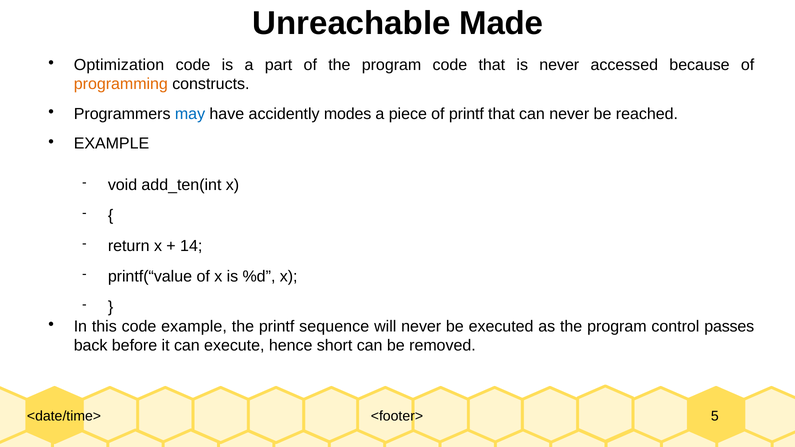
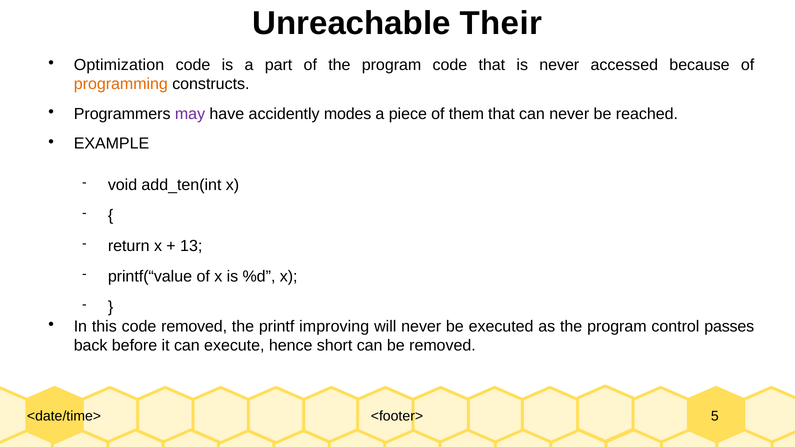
Made: Made -> Their
may colour: blue -> purple
of printf: printf -> them
14: 14 -> 13
code example: example -> removed
sequence: sequence -> improving
